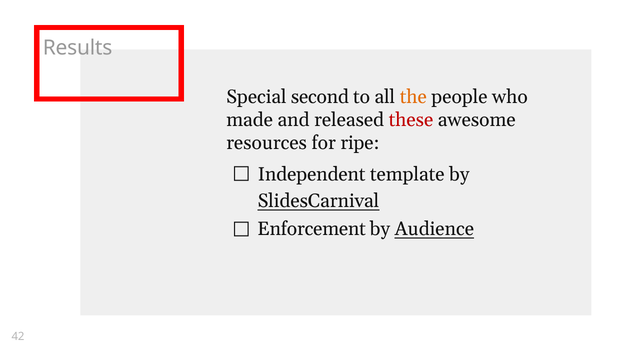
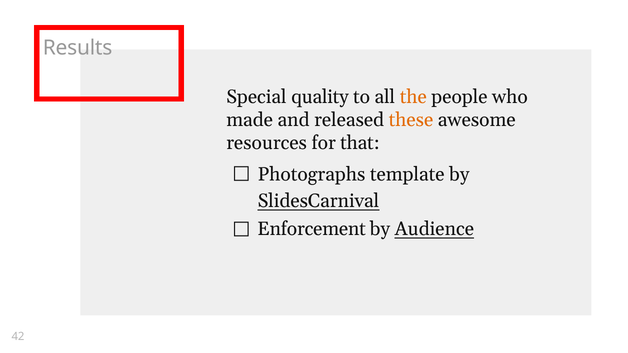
second: second -> quality
these colour: red -> orange
ripe: ripe -> that
Independent: Independent -> Photographs
